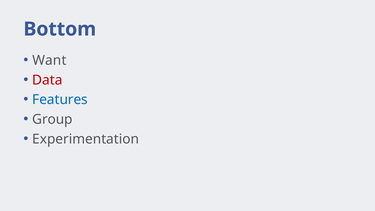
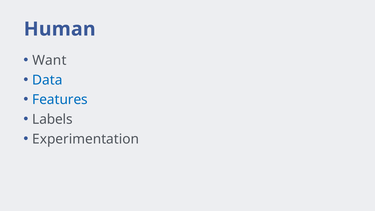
Bottom: Bottom -> Human
Data colour: red -> blue
Group: Group -> Labels
